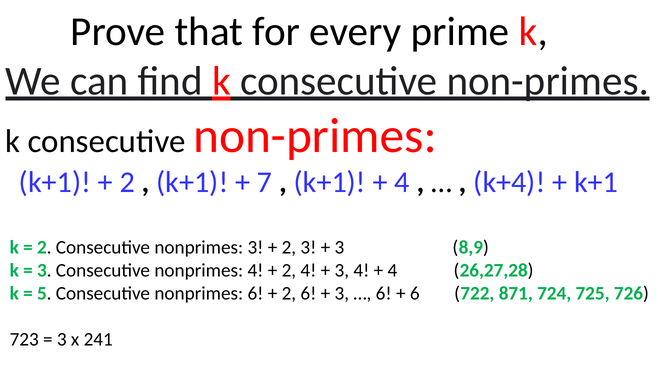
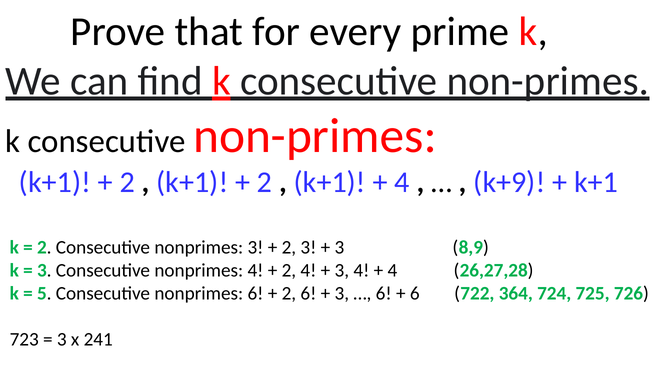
7 at (265, 182): 7 -> 2
k+4: k+4 -> k+9
871: 871 -> 364
